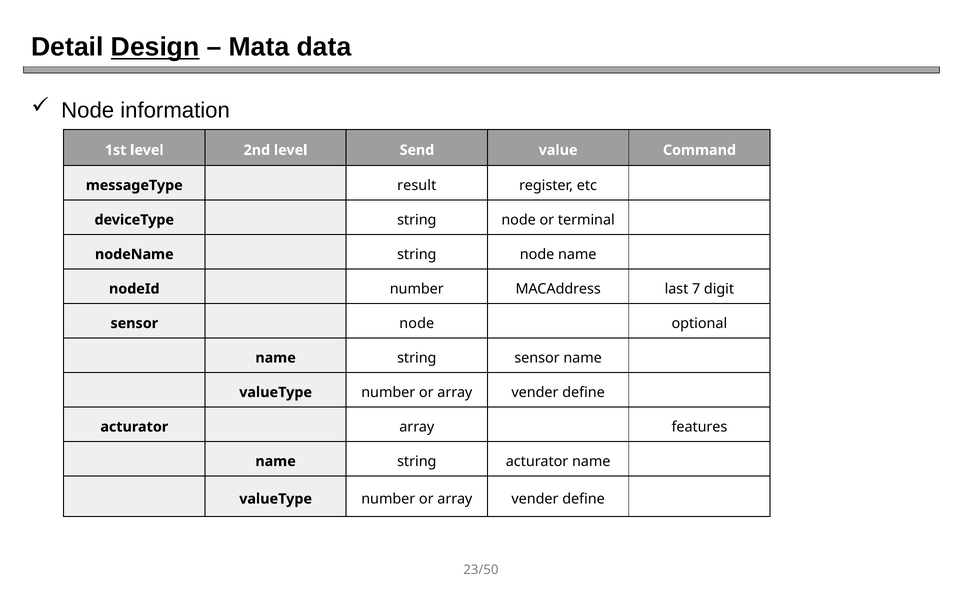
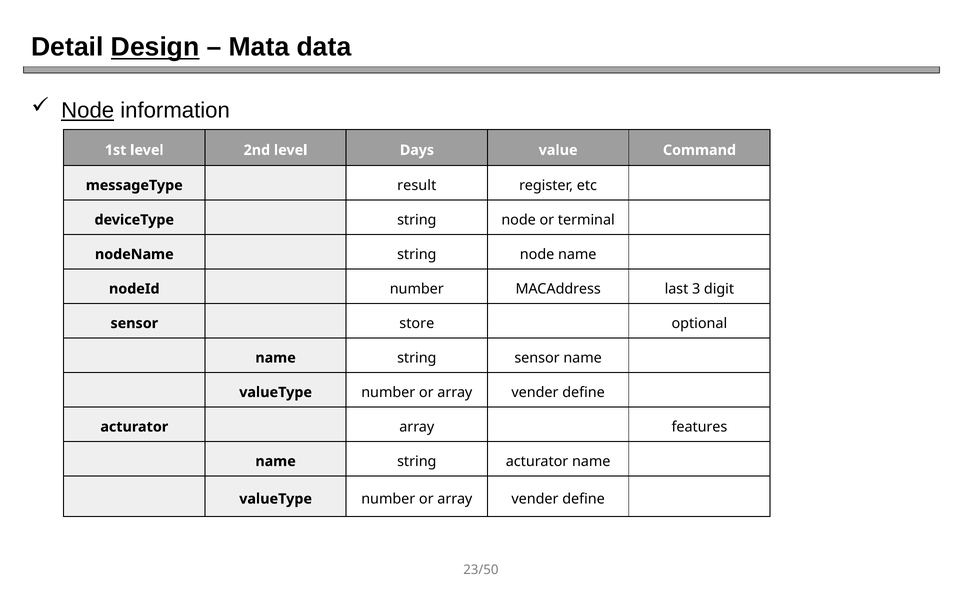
Node at (88, 111) underline: none -> present
Send: Send -> Days
7: 7 -> 3
sensor node: node -> store
